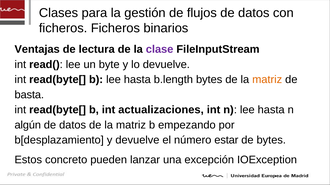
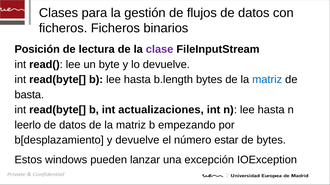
Ventajas: Ventajas -> Posición
matriz at (267, 80) colour: orange -> blue
algún: algún -> leerlo
concreto: concreto -> windows
